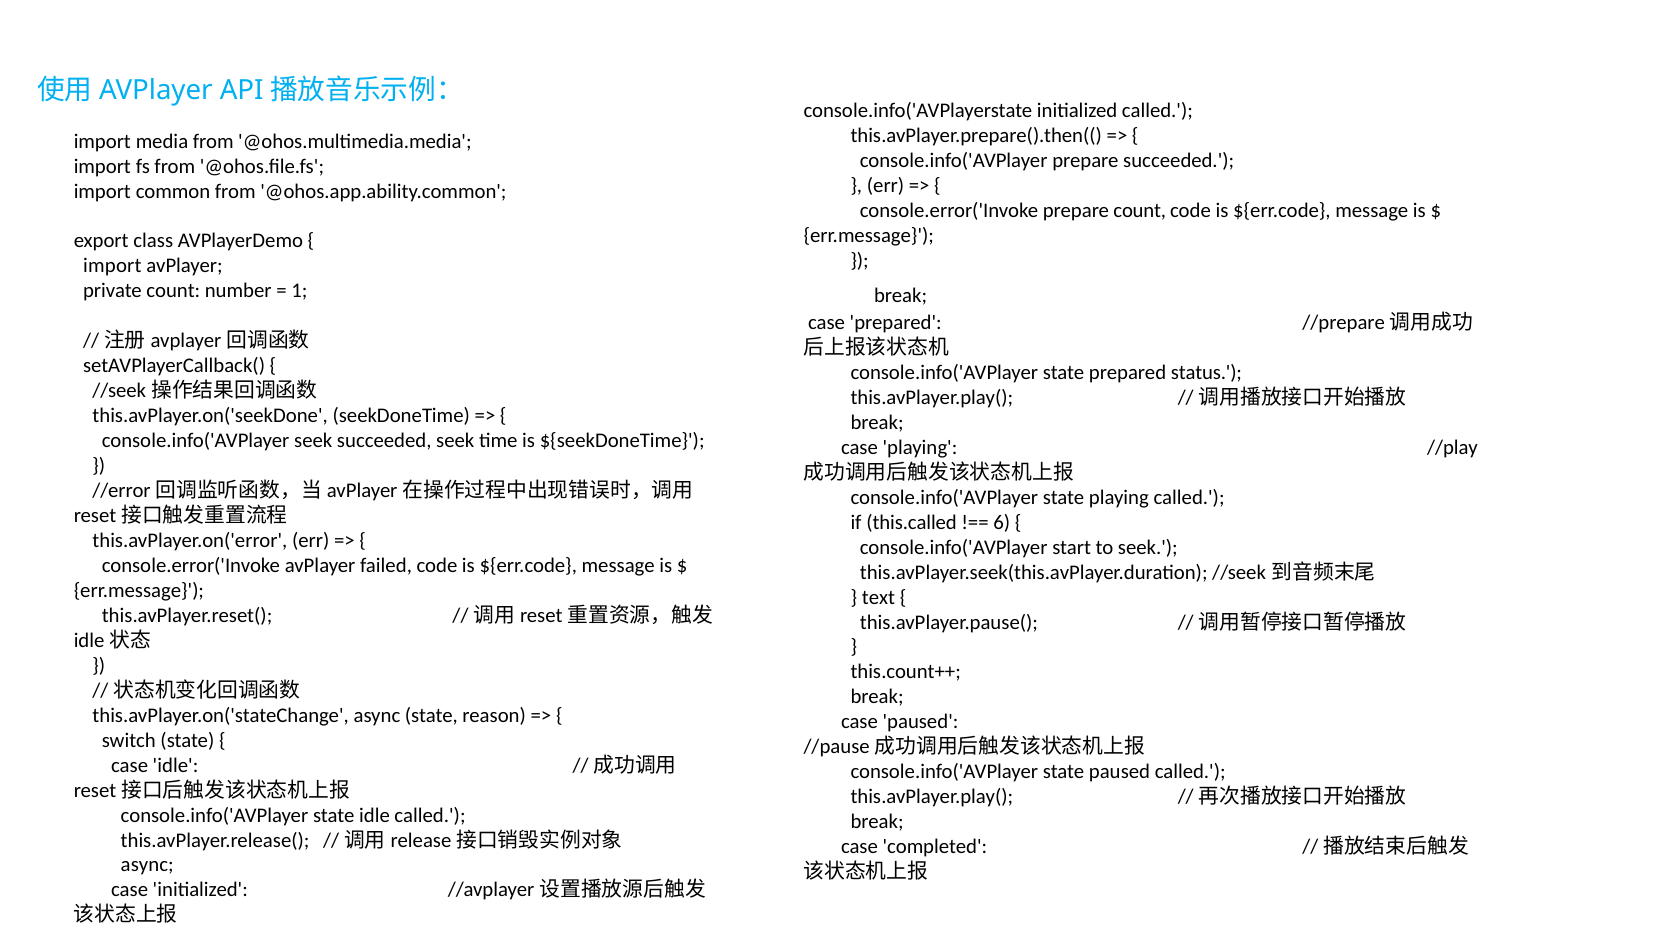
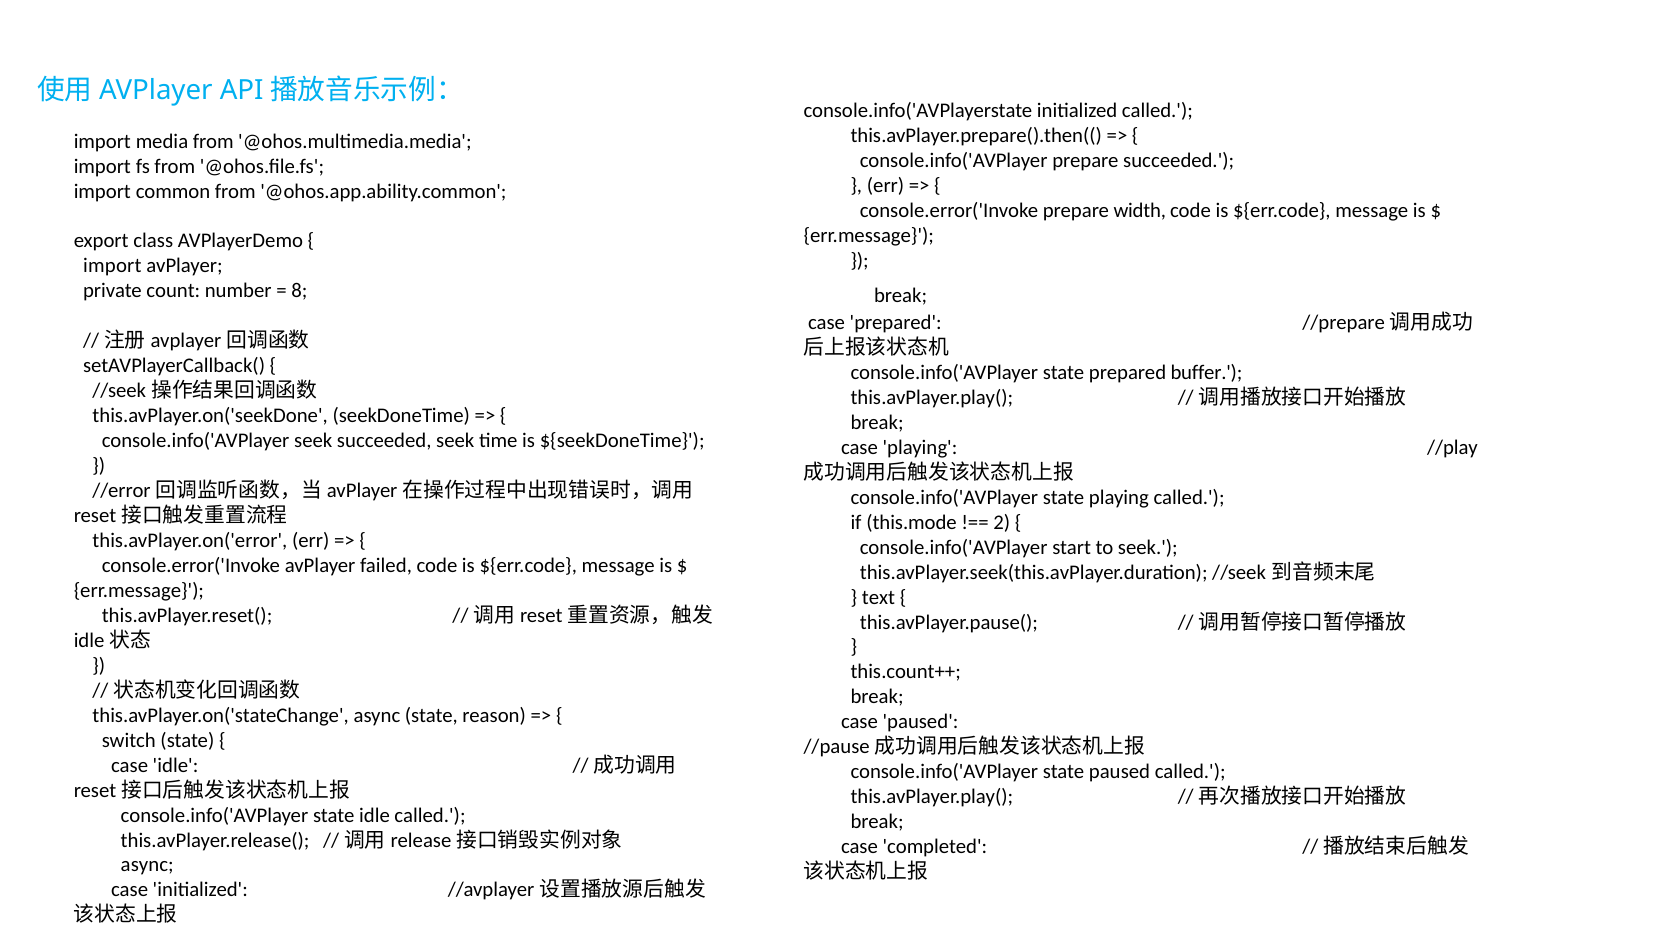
prepare count: count -> width
1: 1 -> 8
status: status -> buffer
this.called: this.called -> this.mode
6: 6 -> 2
